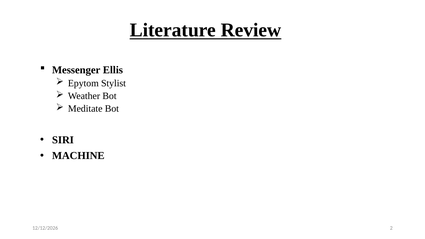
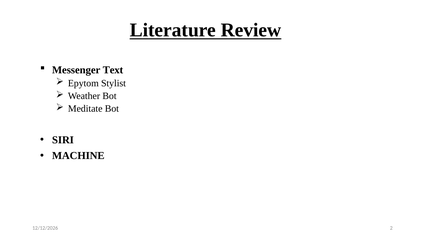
Ellis: Ellis -> Text
